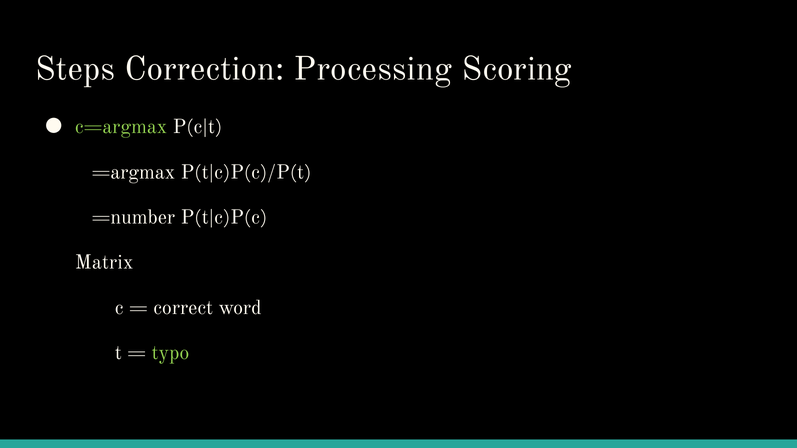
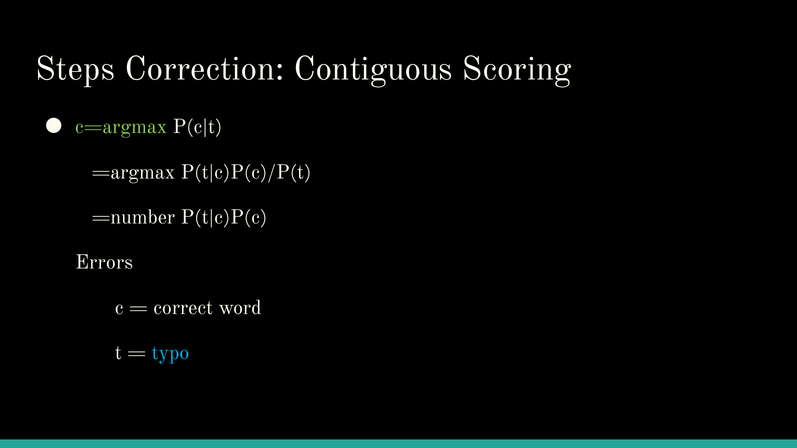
Processing: Processing -> Contiguous
Matrix: Matrix -> Errors
typo colour: light green -> light blue
